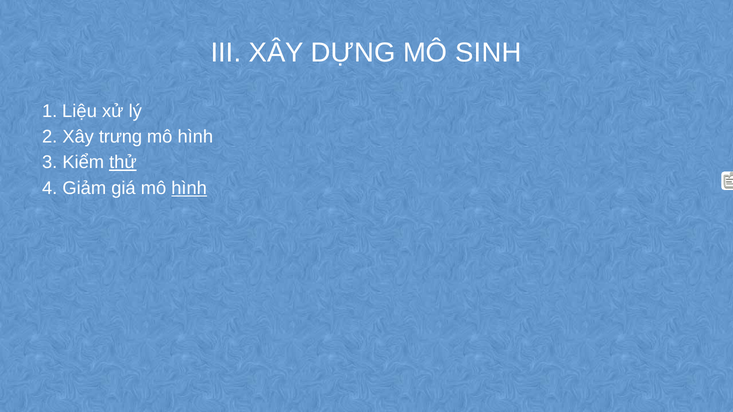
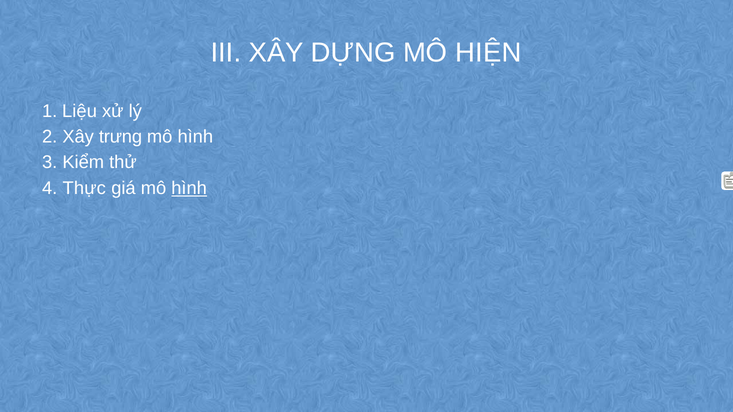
SINH: SINH -> HIỆN
thử underline: present -> none
Giảm: Giảm -> Thực
